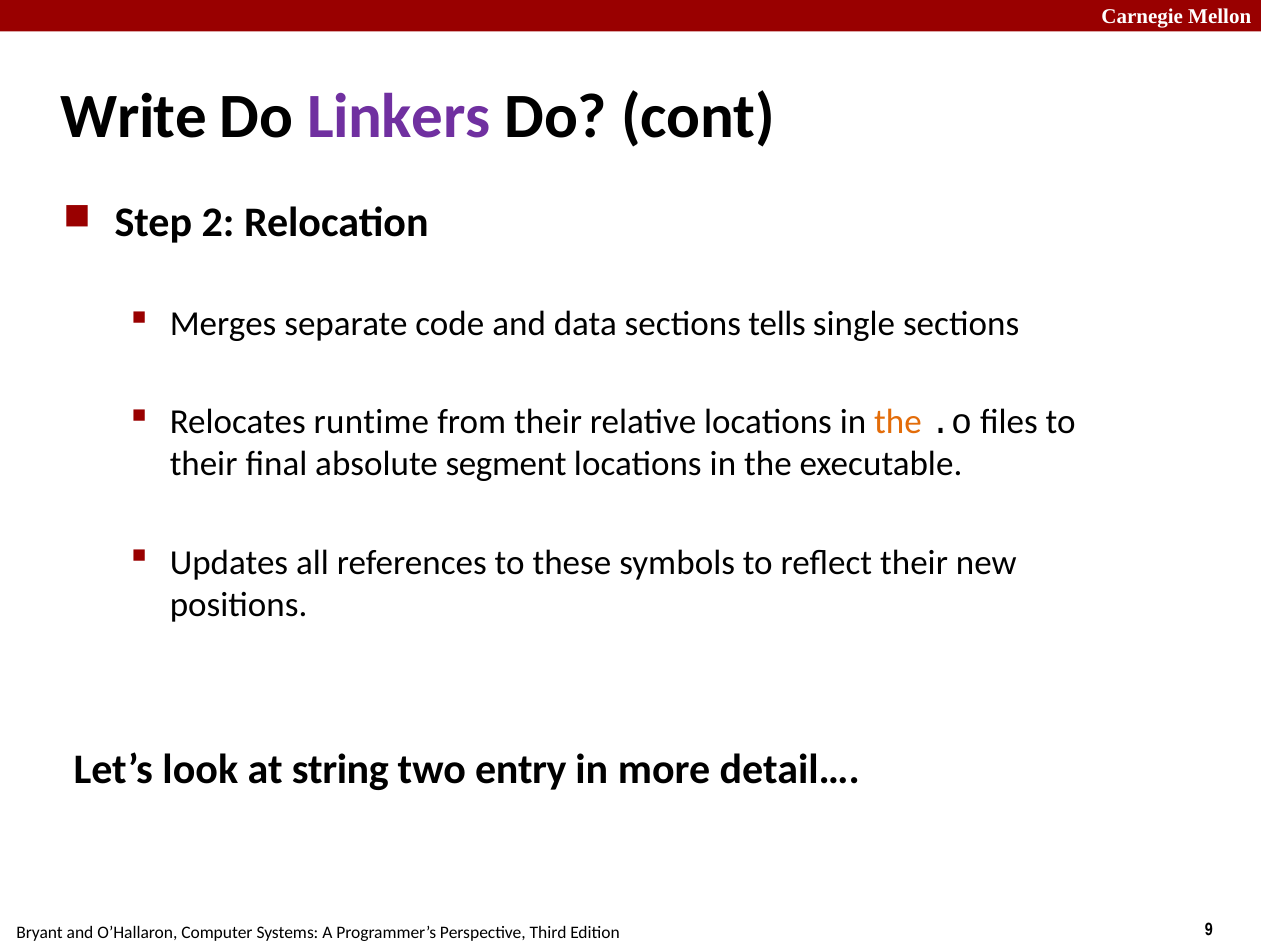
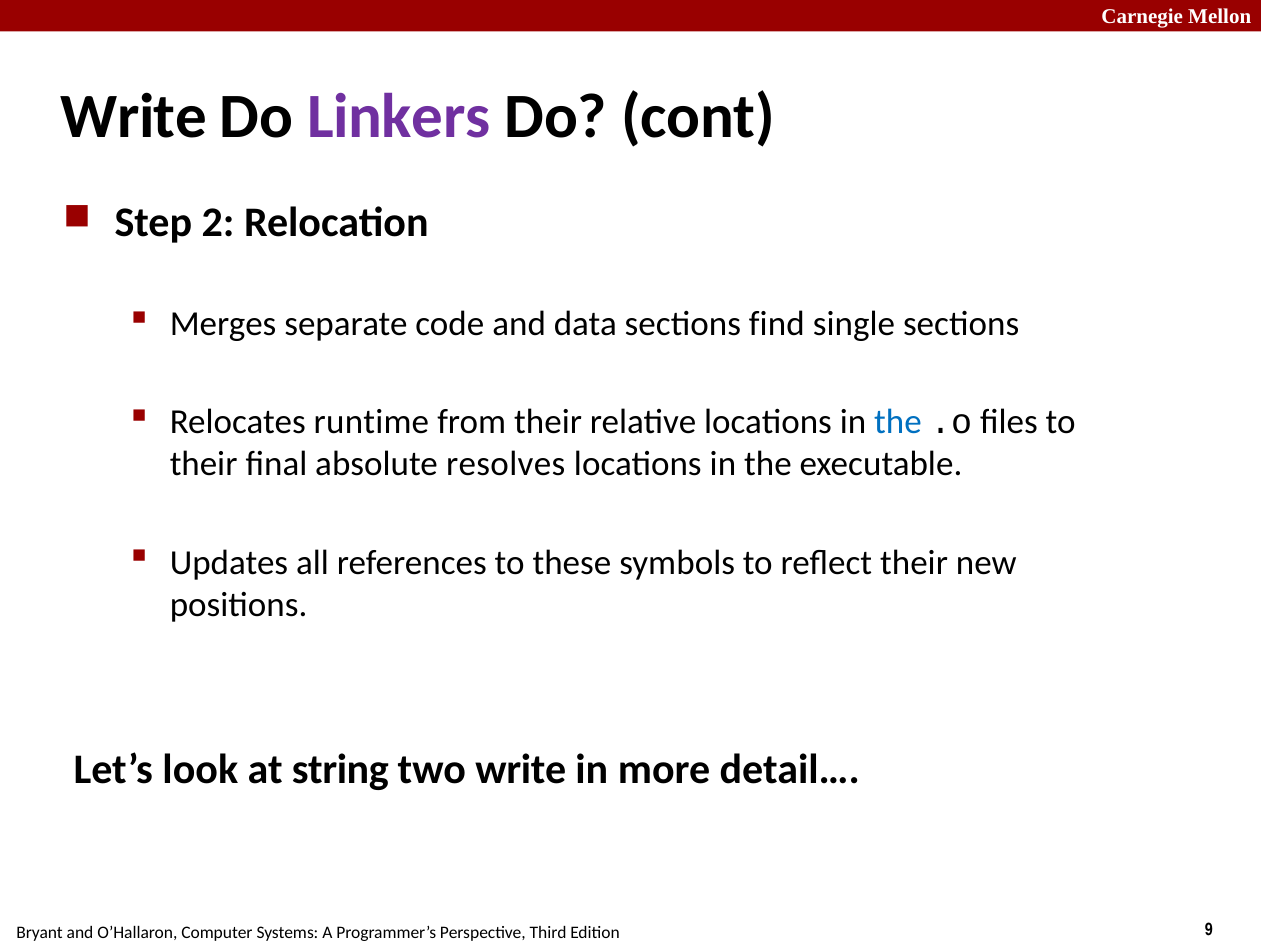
tells: tells -> find
the at (898, 422) colour: orange -> blue
segment: segment -> resolves
two entry: entry -> write
